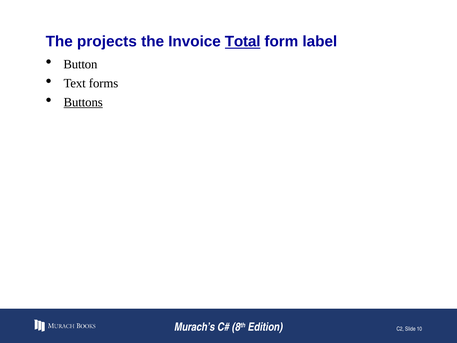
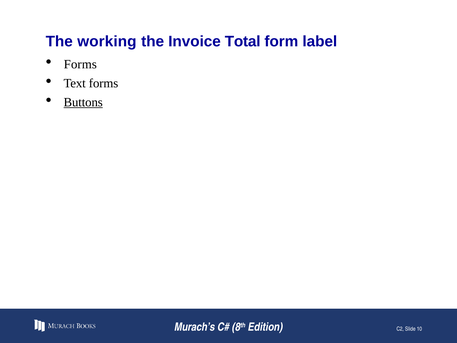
projects: projects -> working
Total underline: present -> none
Button at (80, 64): Button -> Forms
